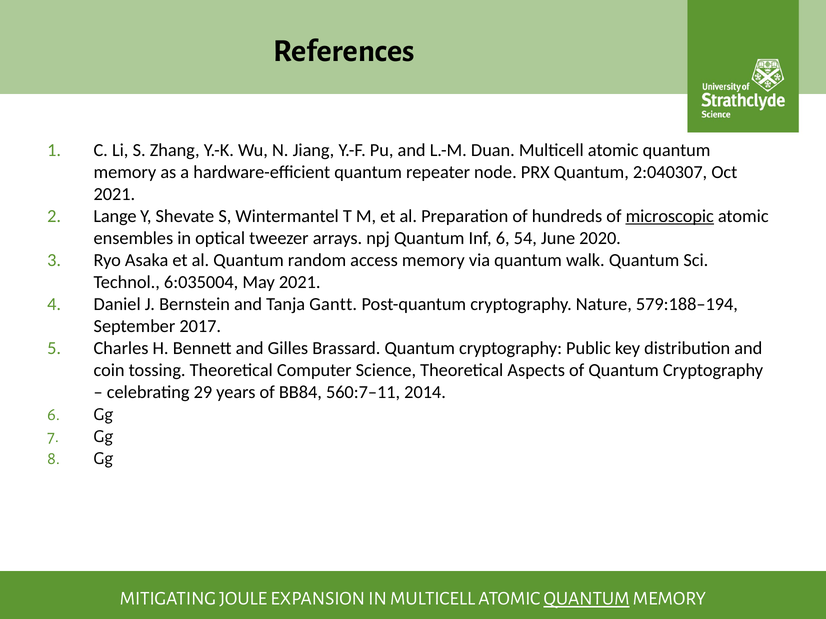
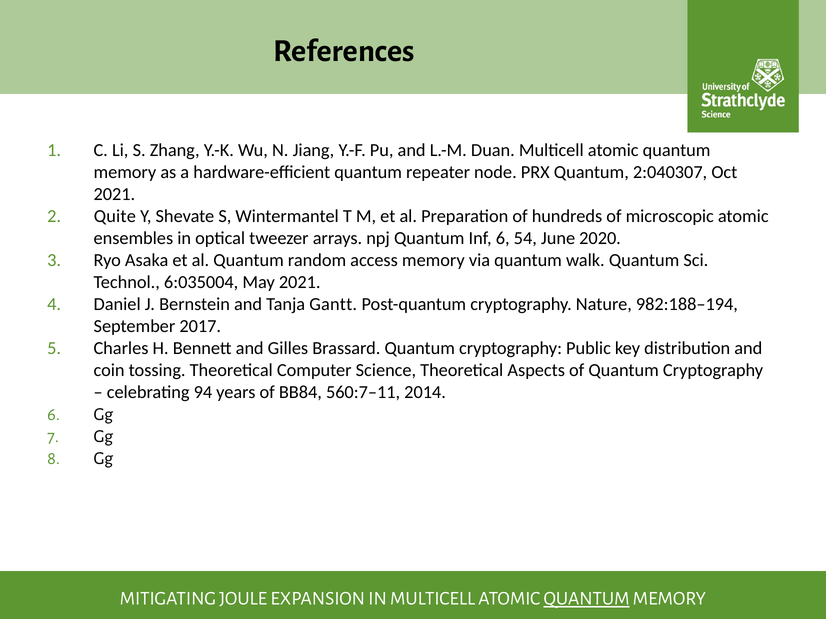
Lange: Lange -> Quite
microscopic underline: present -> none
579:188–194: 579:188–194 -> 982:188–194
29: 29 -> 94
